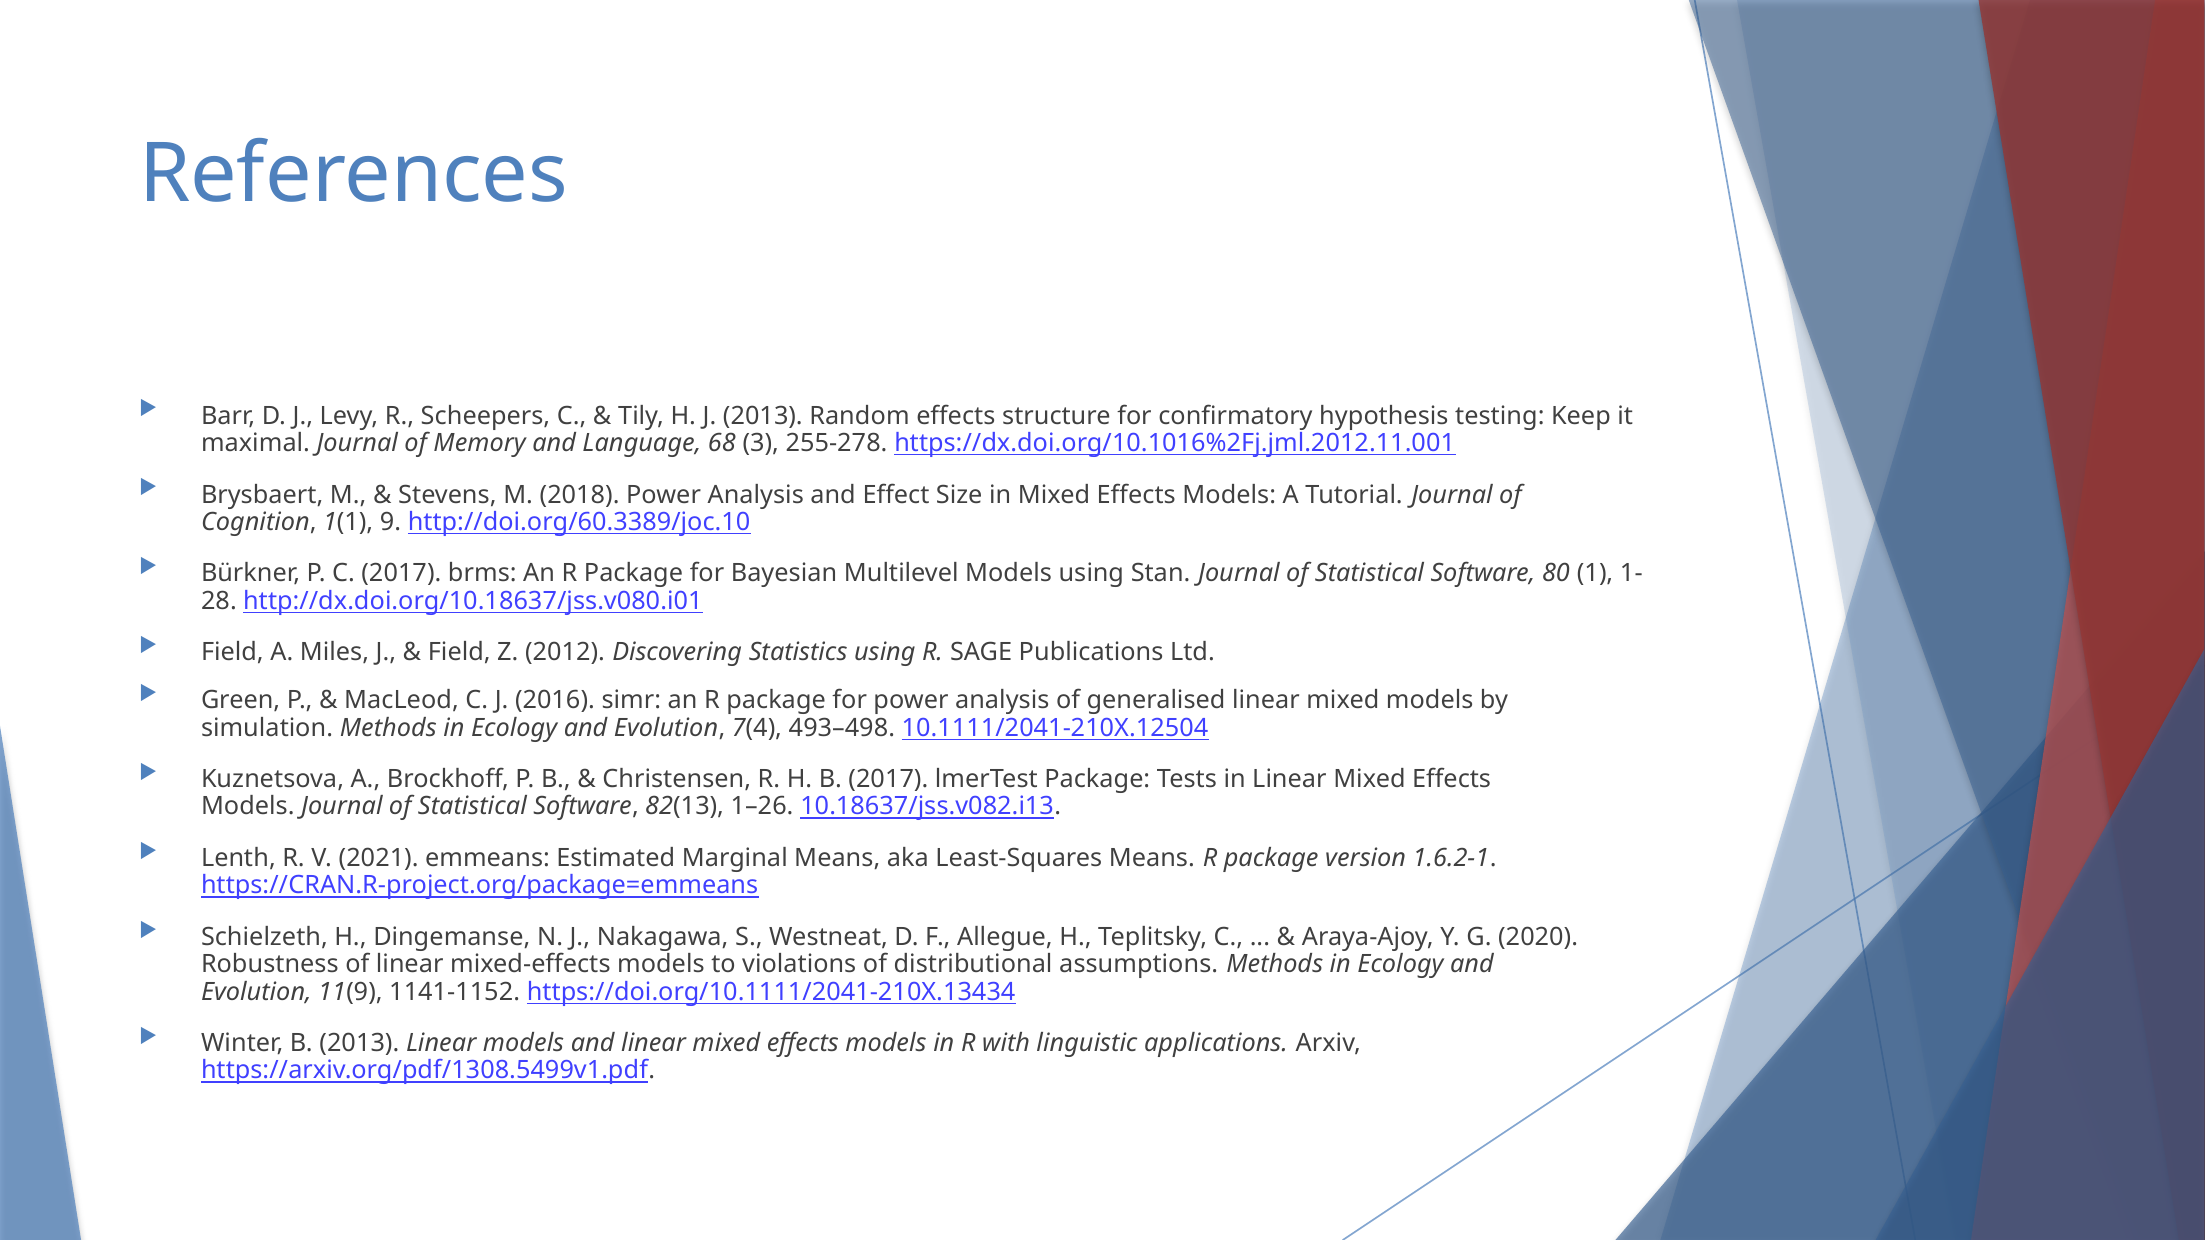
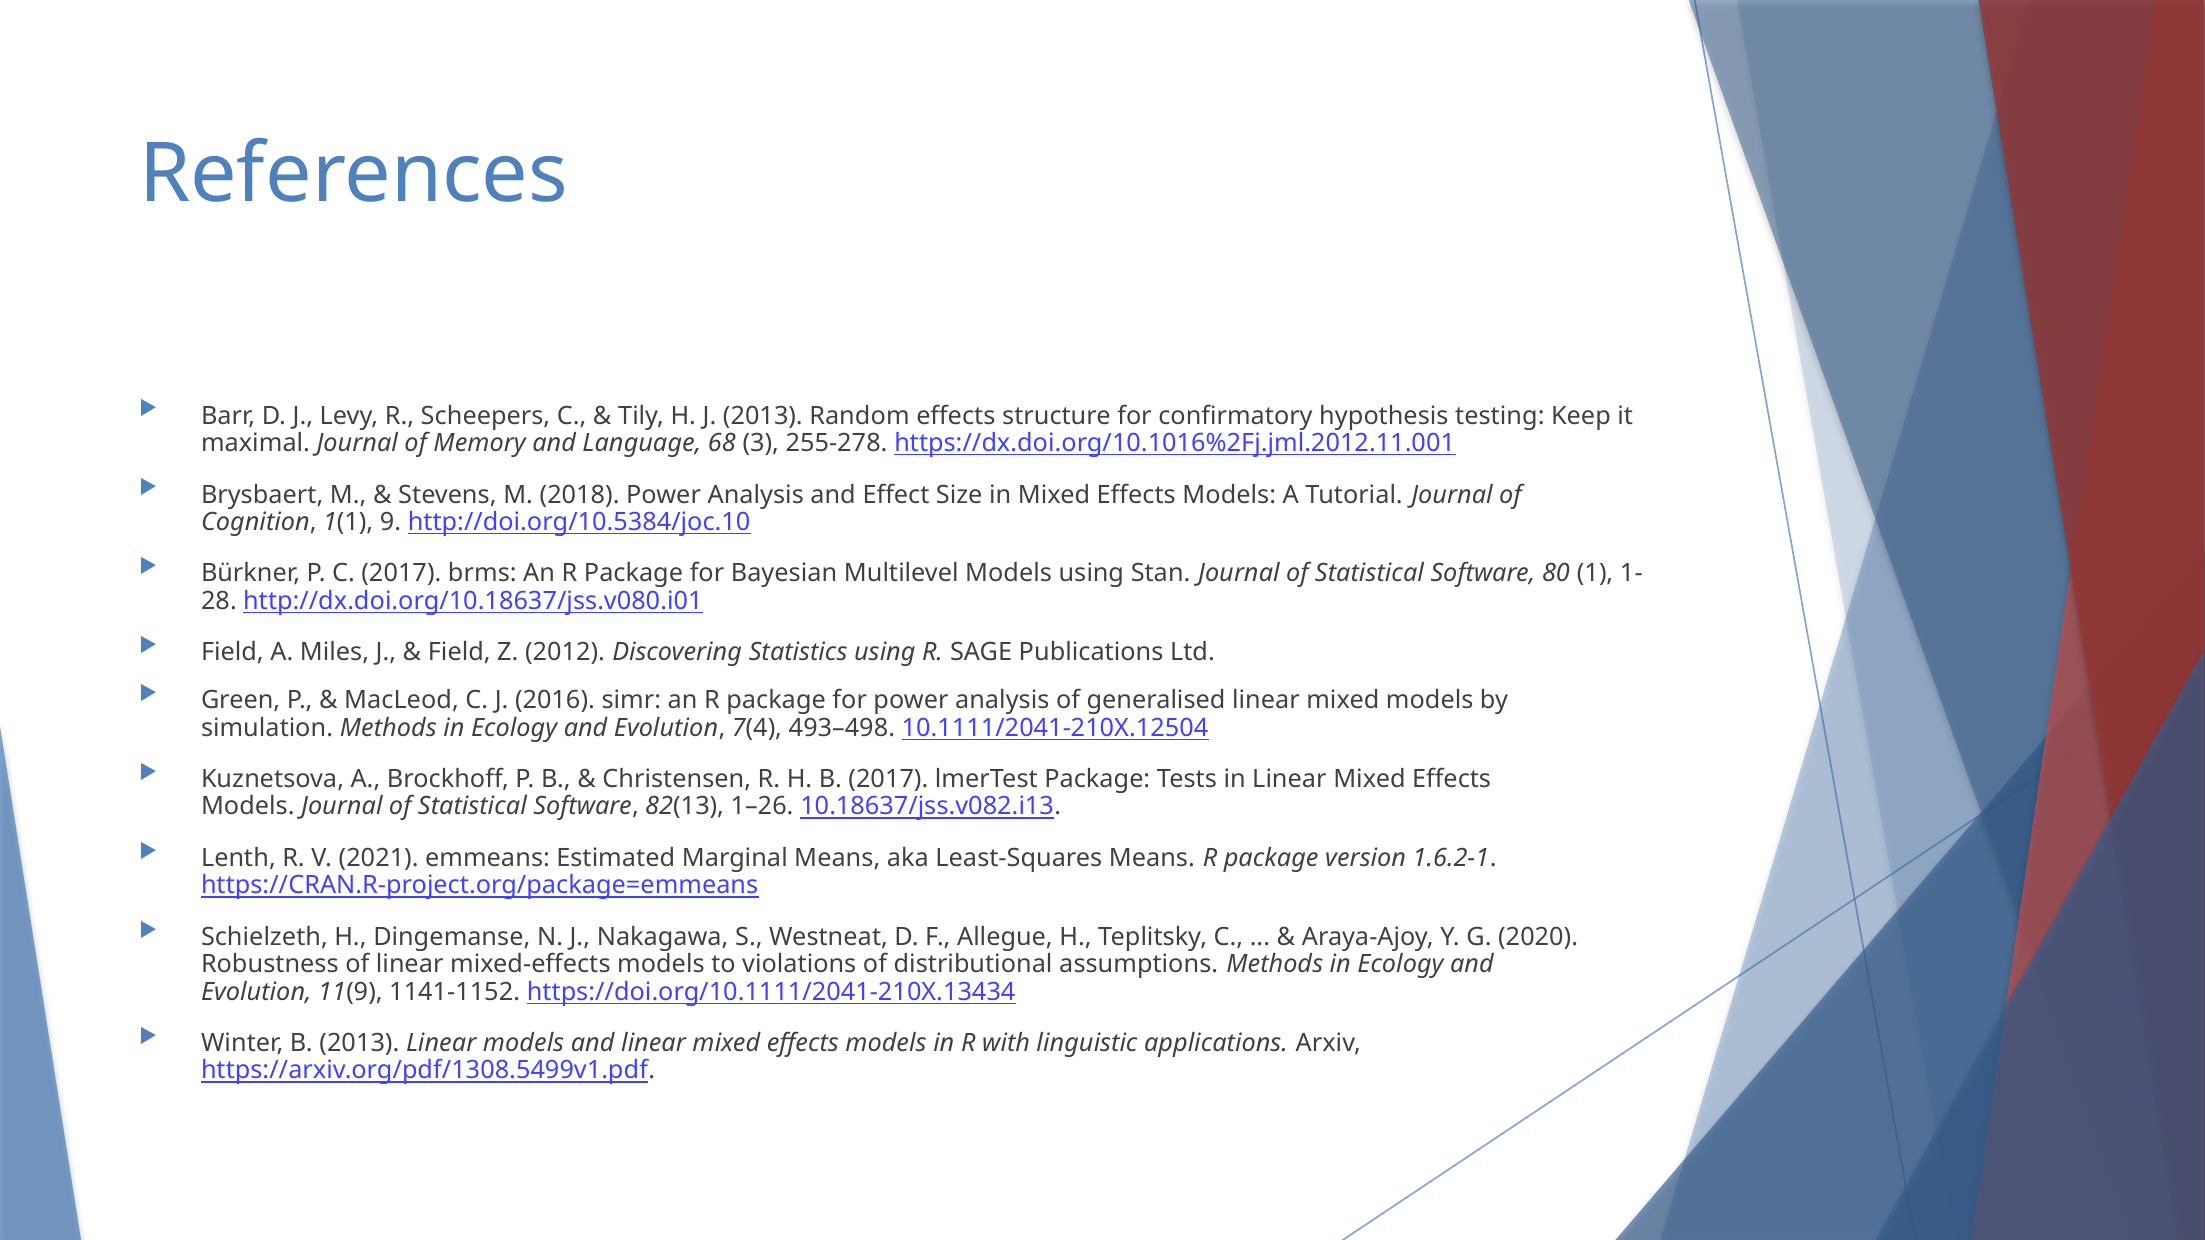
http://doi.org/60.3389/joc.10: http://doi.org/60.3389/joc.10 -> http://doi.org/10.5384/joc.10
